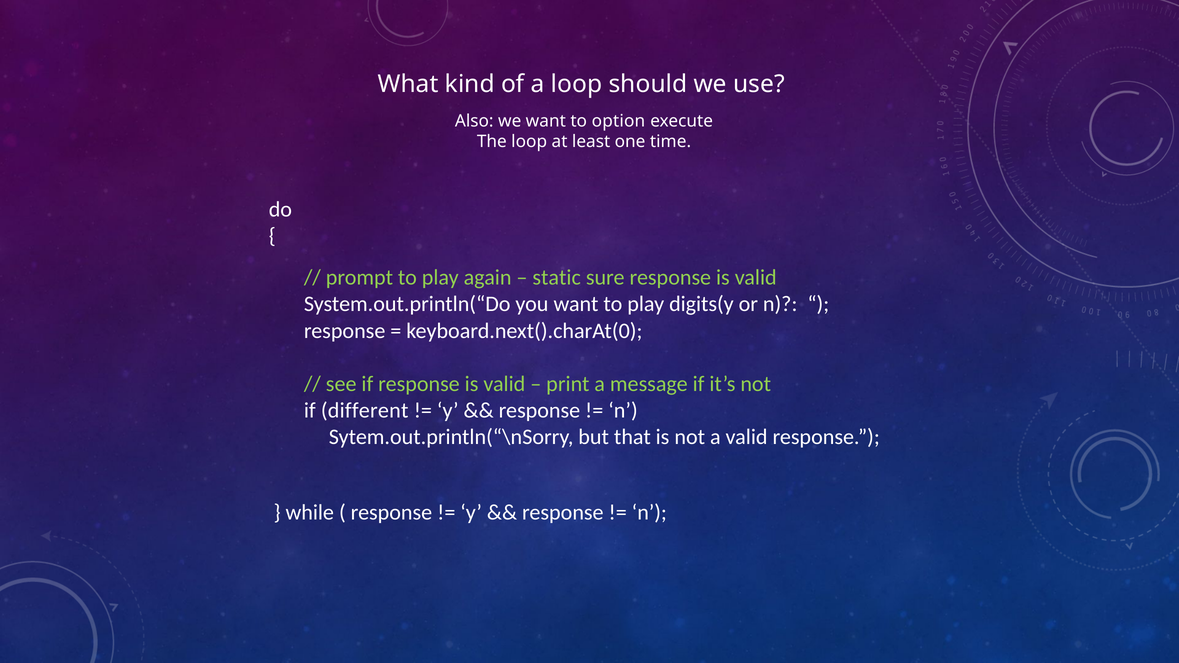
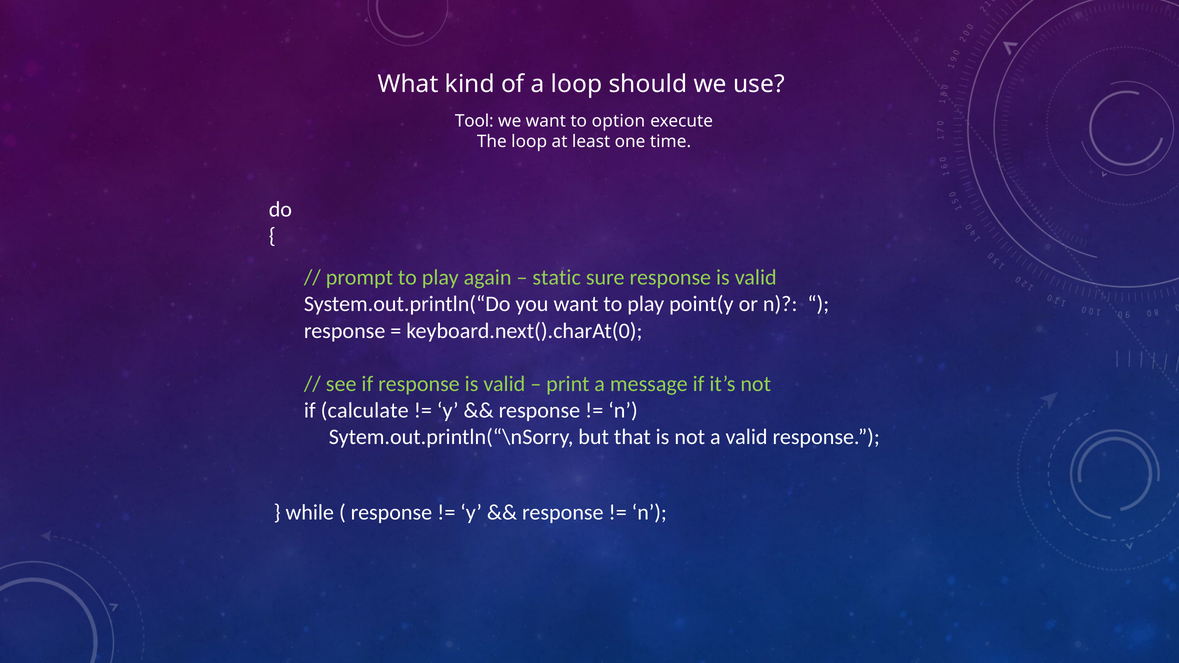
Also: Also -> Tool
digits(y: digits(y -> point(y
different: different -> calculate
